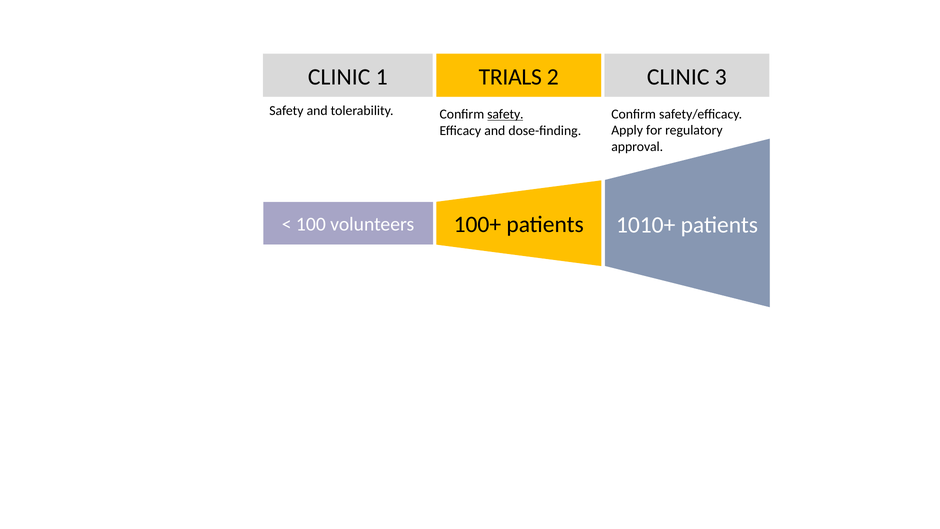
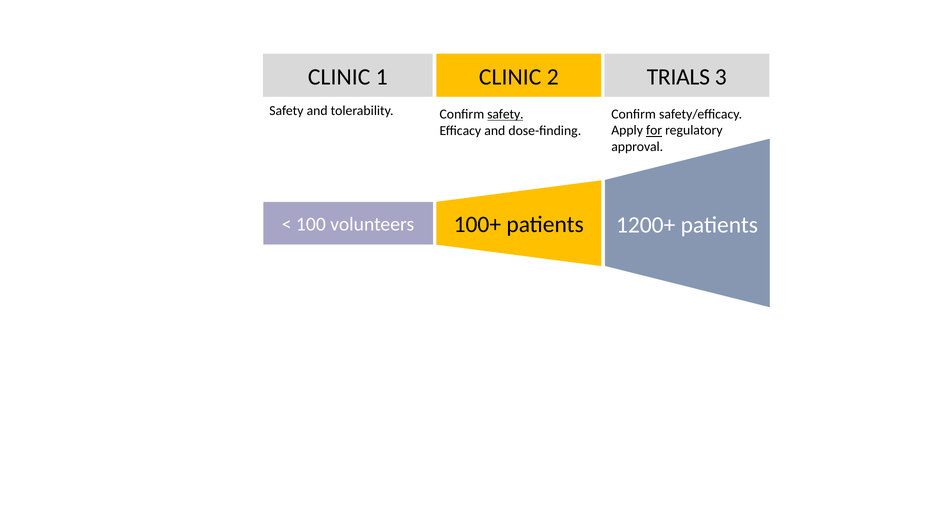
1 TRIALS: TRIALS -> CLINIC
2 CLINIC: CLINIC -> TRIALS
for underline: none -> present
1010+: 1010+ -> 1200+
